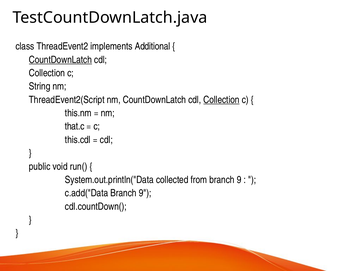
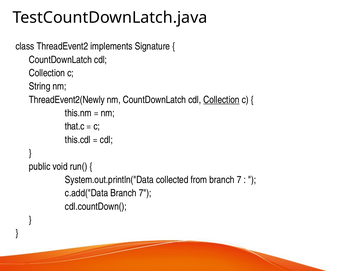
Additional: Additional -> Signature
CountDownLatch at (60, 60) underline: present -> none
ThreadEvent2(Script: ThreadEvent2(Script -> ThreadEvent2(Newly
from branch 9: 9 -> 7
c.add("Data Branch 9: 9 -> 7
